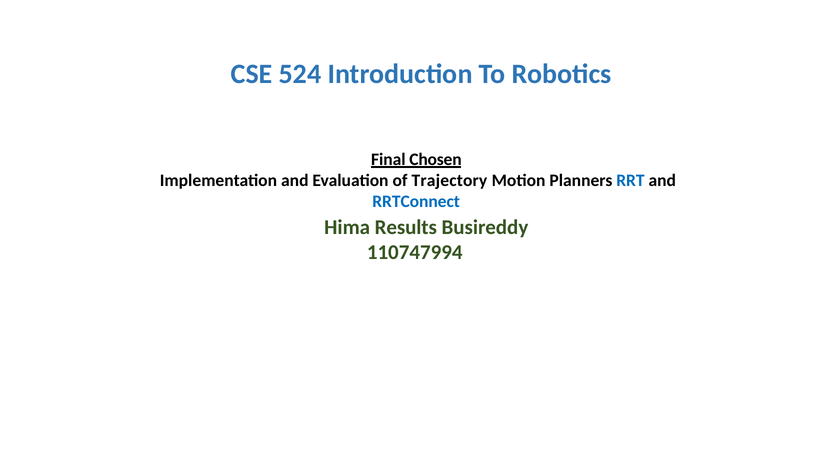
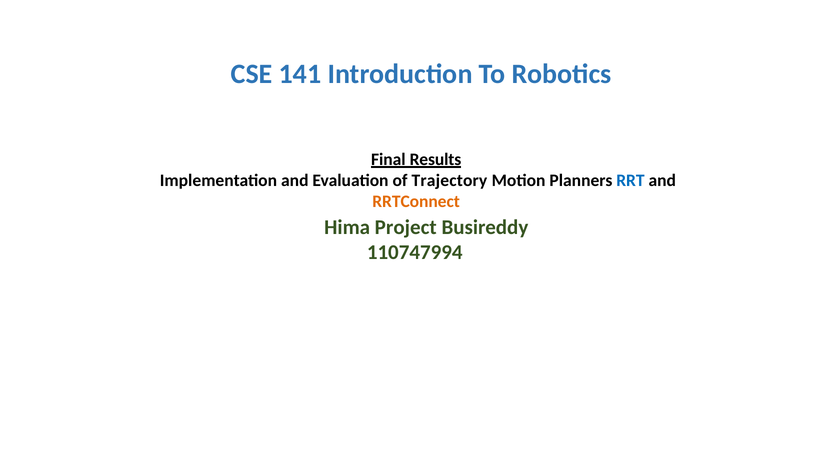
524: 524 -> 141
Chosen: Chosen -> Results
RRTConnect colour: blue -> orange
Results: Results -> Project
